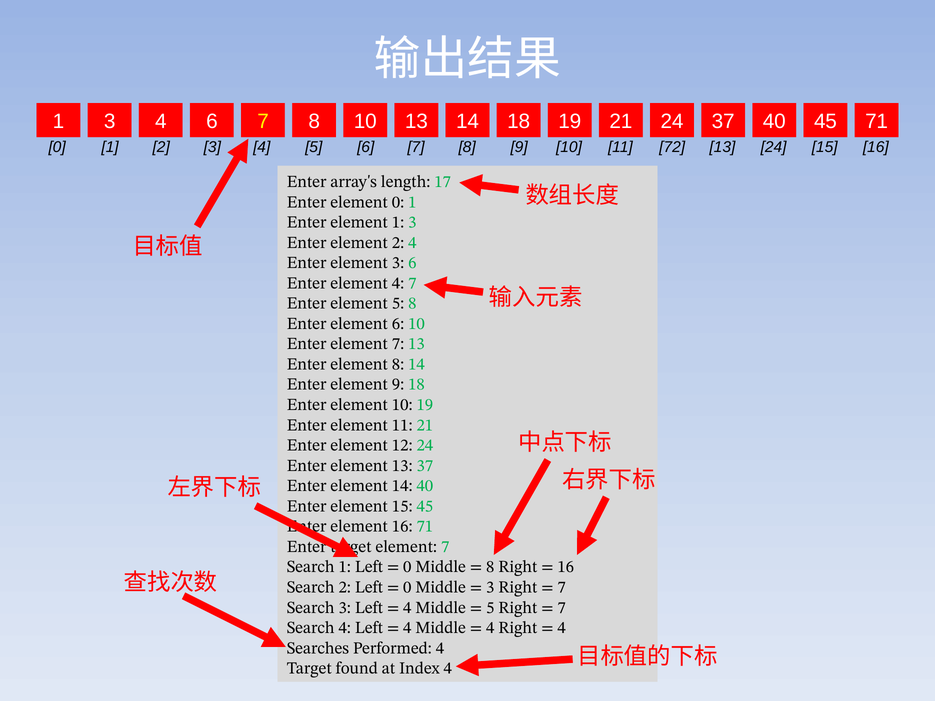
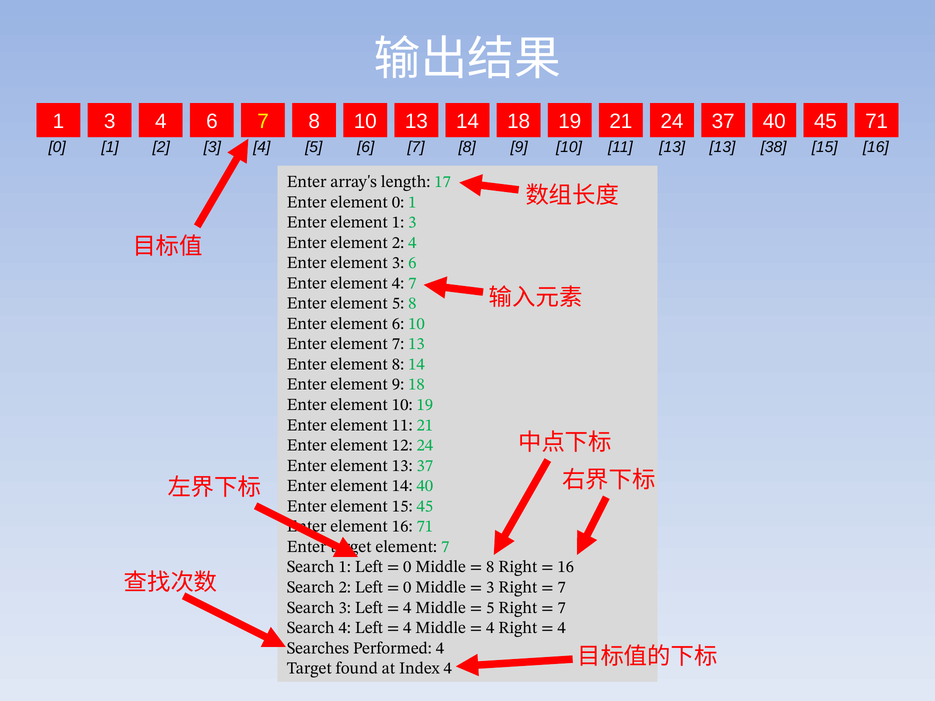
11 72: 72 -> 13
13 24: 24 -> 38
